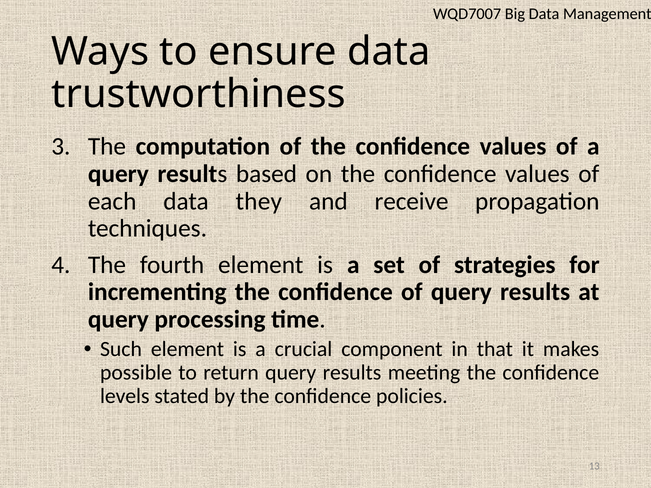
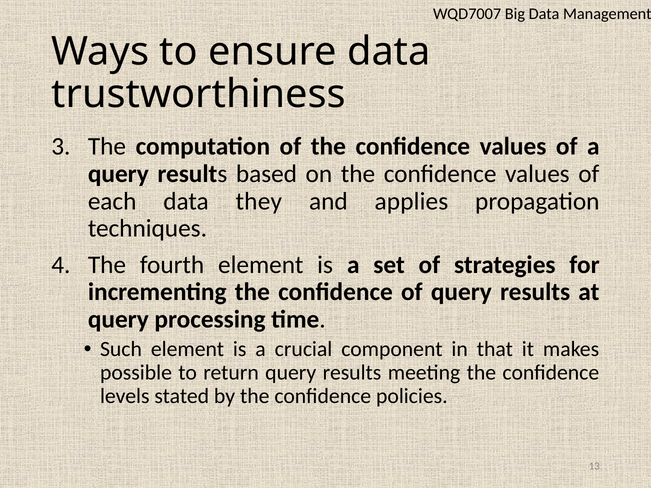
receive: receive -> applies
